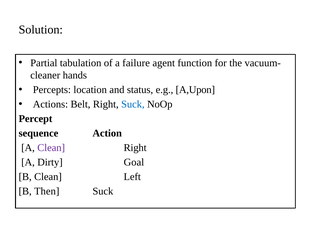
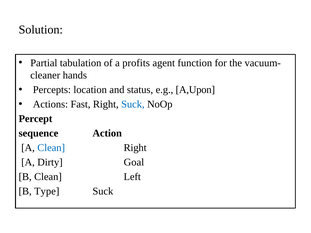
failure: failure -> profits
Belt: Belt -> Fast
Clean at (51, 148) colour: purple -> blue
Then: Then -> Type
